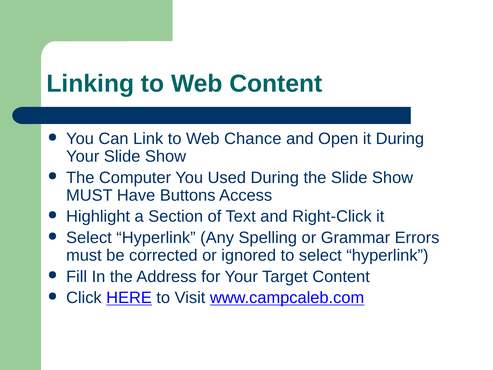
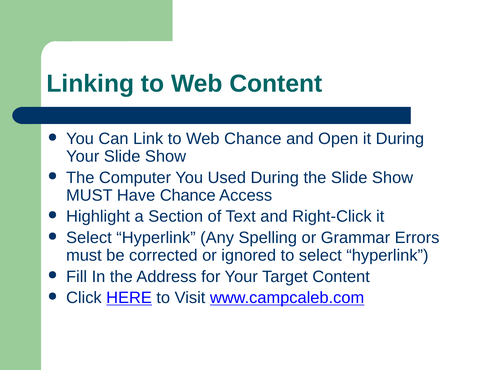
Have Buttons: Buttons -> Chance
